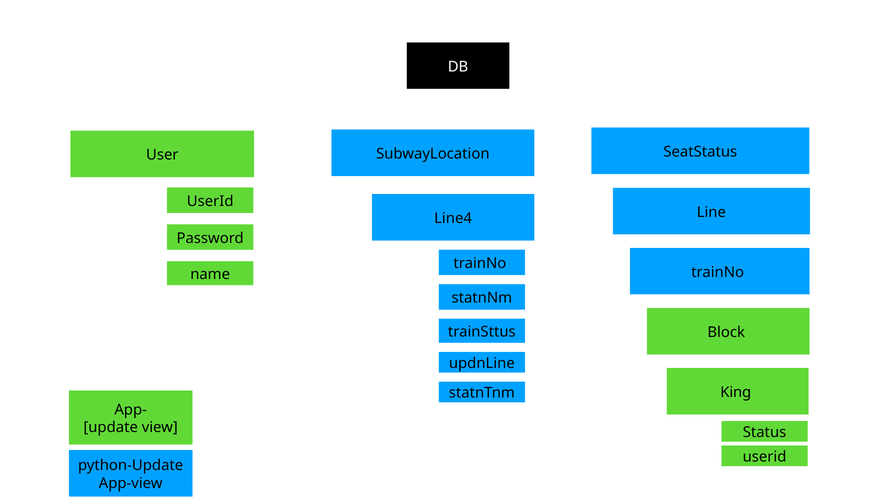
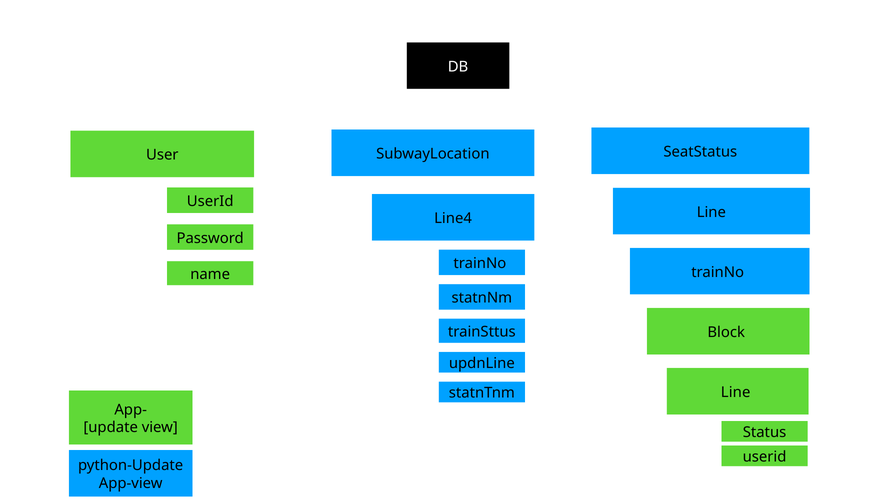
King at (736, 392): King -> Line
